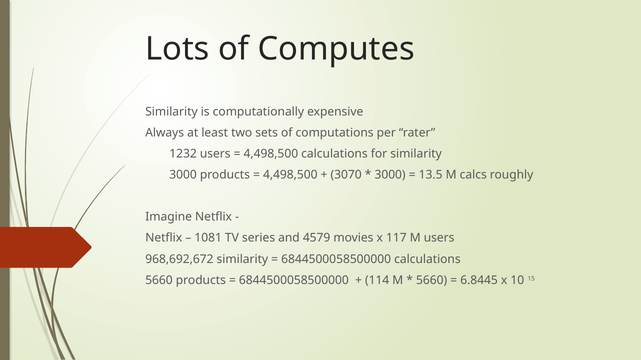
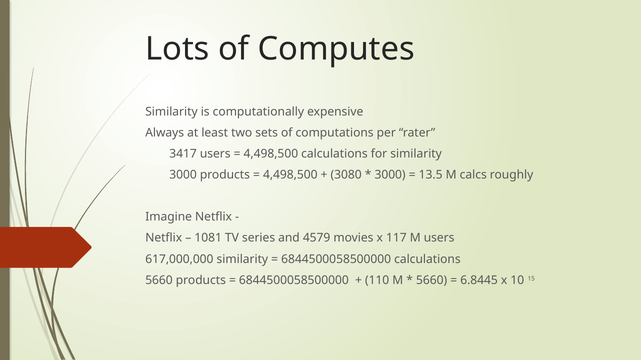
1232: 1232 -> 3417
3070: 3070 -> 3080
968,692,672: 968,692,672 -> 617,000,000
114: 114 -> 110
